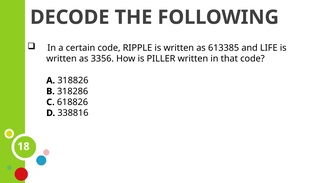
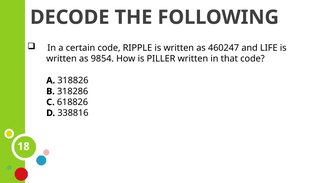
613385: 613385 -> 460247
3356: 3356 -> 9854
